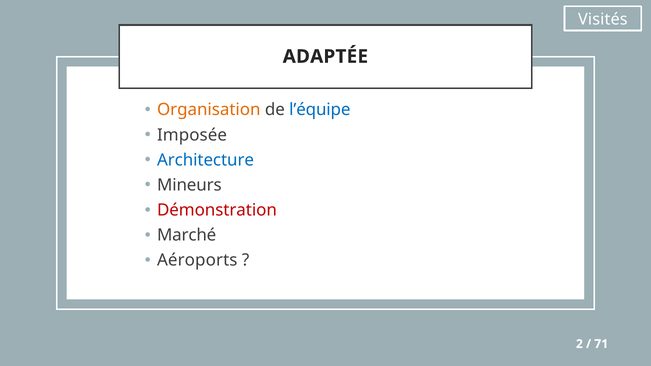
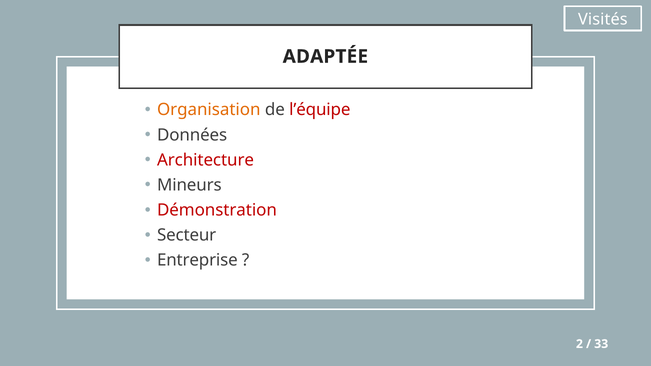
l’équipe colour: blue -> red
Imposée: Imposée -> Données
Architecture colour: blue -> red
Marché: Marché -> Secteur
Aéroports: Aéroports -> Entreprise
71: 71 -> 33
